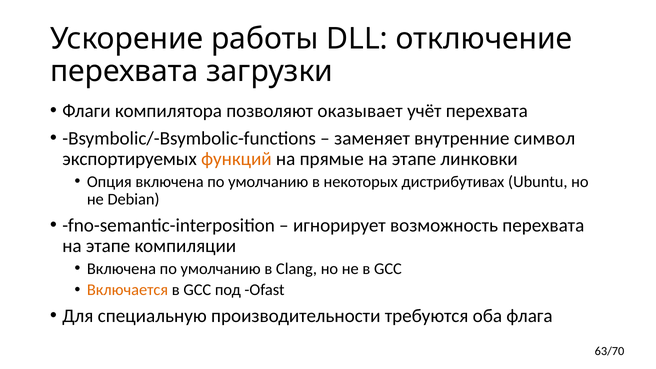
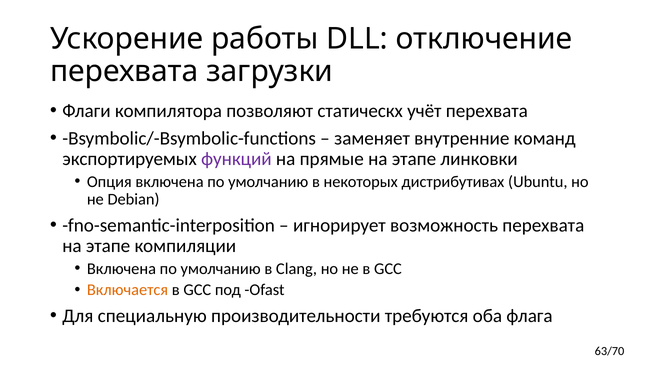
оказывает: оказывает -> статическх
символ: символ -> команд
функций colour: orange -> purple
